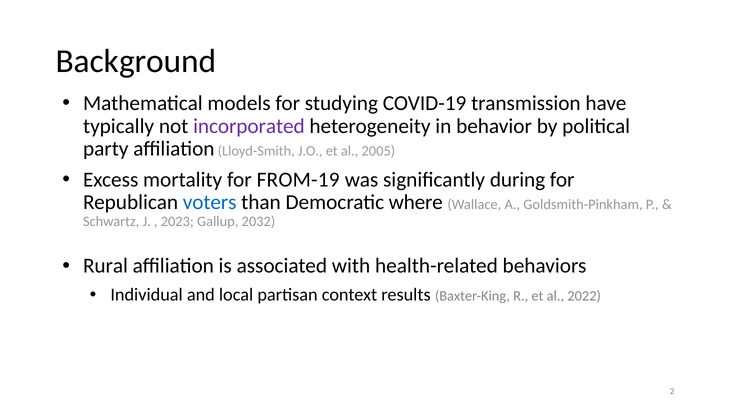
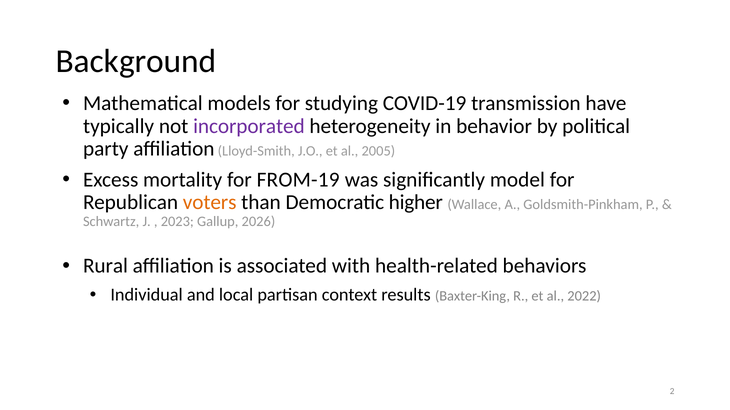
during: during -> model
voters colour: blue -> orange
where: where -> higher
2032: 2032 -> 2026
